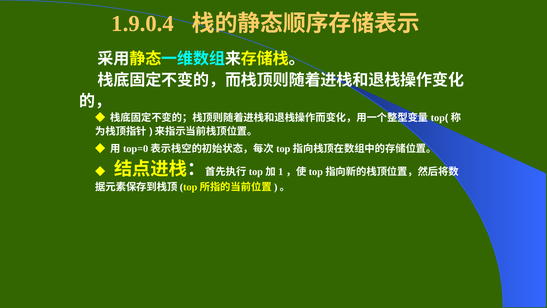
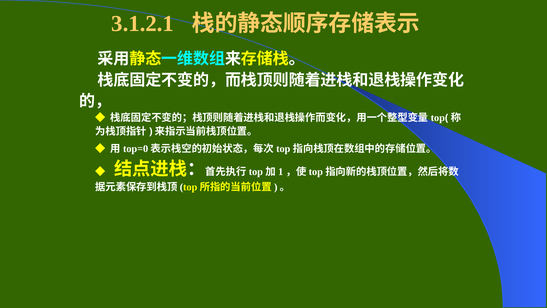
1.9.0.4: 1.9.0.4 -> 3.1.2.1
